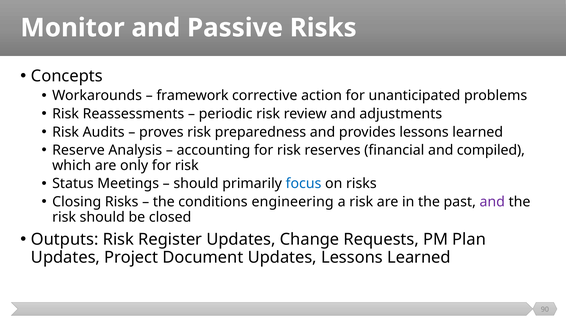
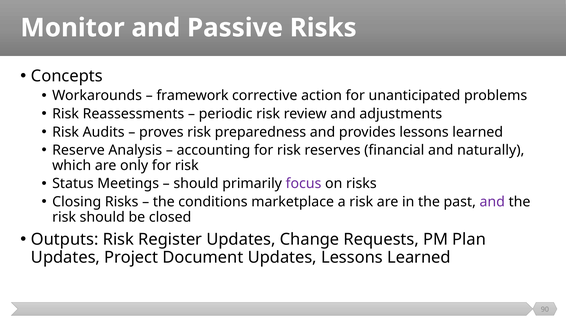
compiled: compiled -> naturally
focus colour: blue -> purple
engineering: engineering -> marketplace
